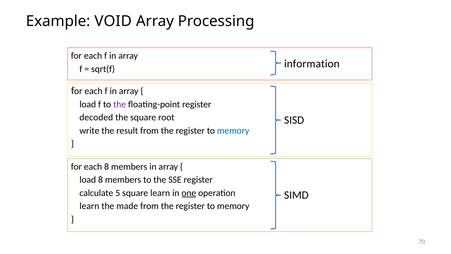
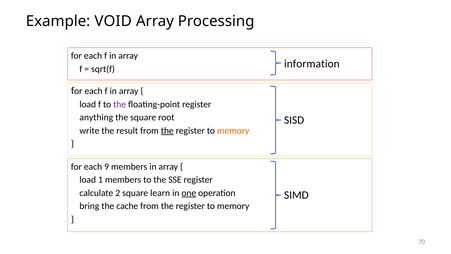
decoded: decoded -> anything
the at (167, 130) underline: none -> present
memory at (233, 130) colour: blue -> orange
each 8: 8 -> 9
load 8: 8 -> 1
5: 5 -> 2
learn at (89, 206): learn -> bring
made: made -> cache
